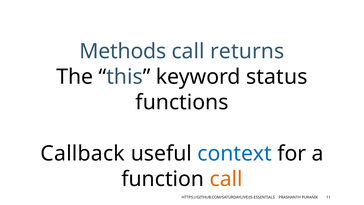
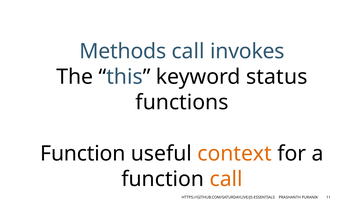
returns: returns -> invokes
Callback at (83, 153): Callback -> Function
context colour: blue -> orange
